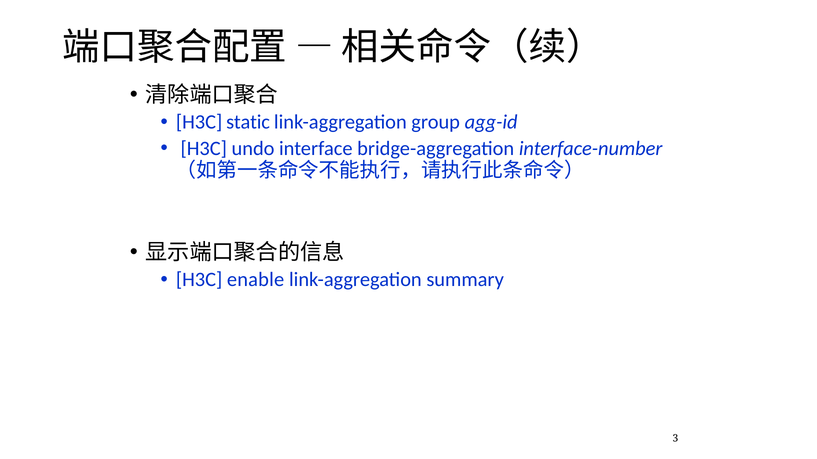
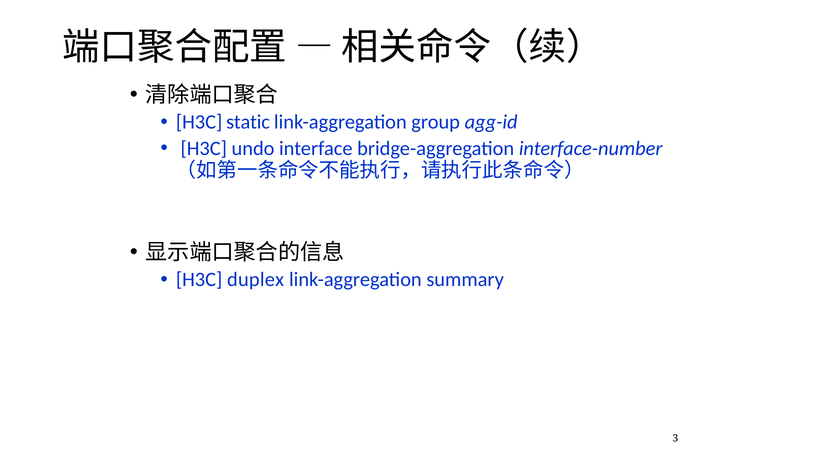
enable: enable -> duplex
